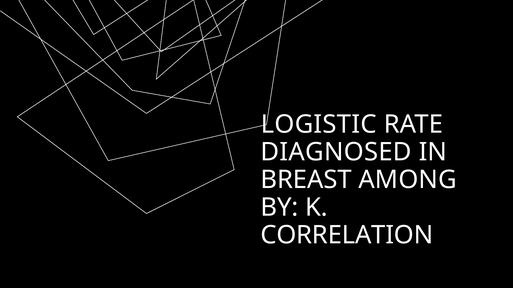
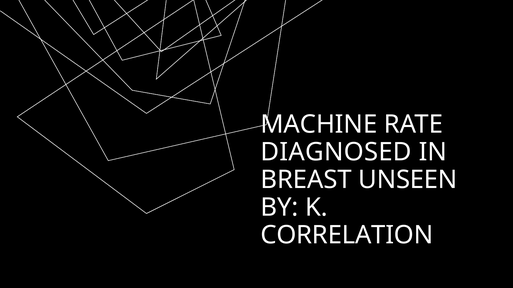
LOGISTIC: LOGISTIC -> MACHINE
AMONG: AMONG -> UNSEEN
